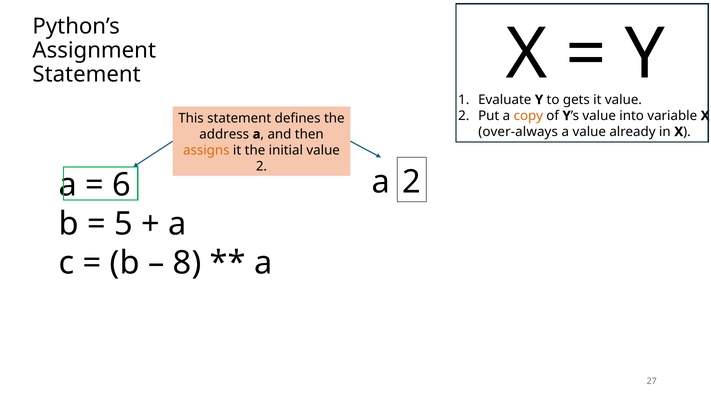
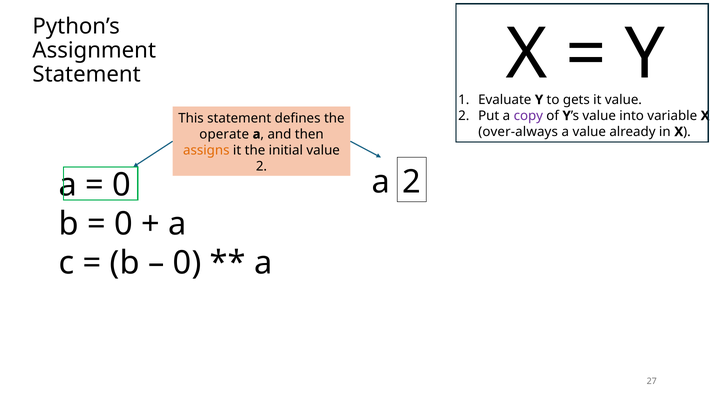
copy colour: orange -> purple
address: address -> operate
6 at (122, 185): 6 -> 0
5 at (124, 224): 5 -> 0
8 at (187, 263): 8 -> 0
